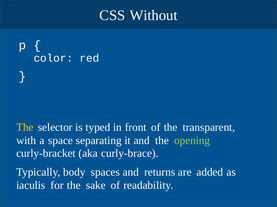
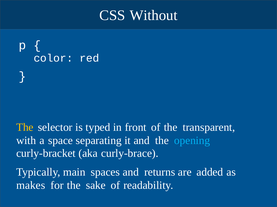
opening colour: light green -> light blue
body: body -> main
iaculis: iaculis -> makes
